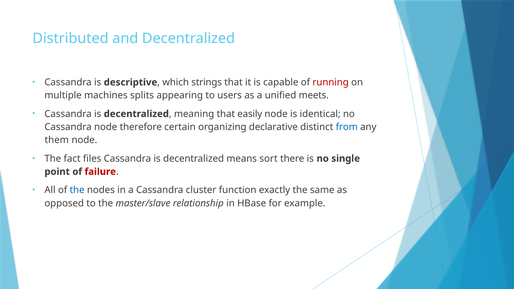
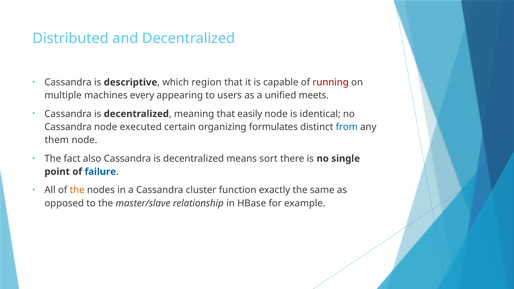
strings: strings -> region
splits: splits -> every
therefore: therefore -> executed
declarative: declarative -> formulates
files: files -> also
failure colour: red -> blue
the at (77, 190) colour: blue -> orange
